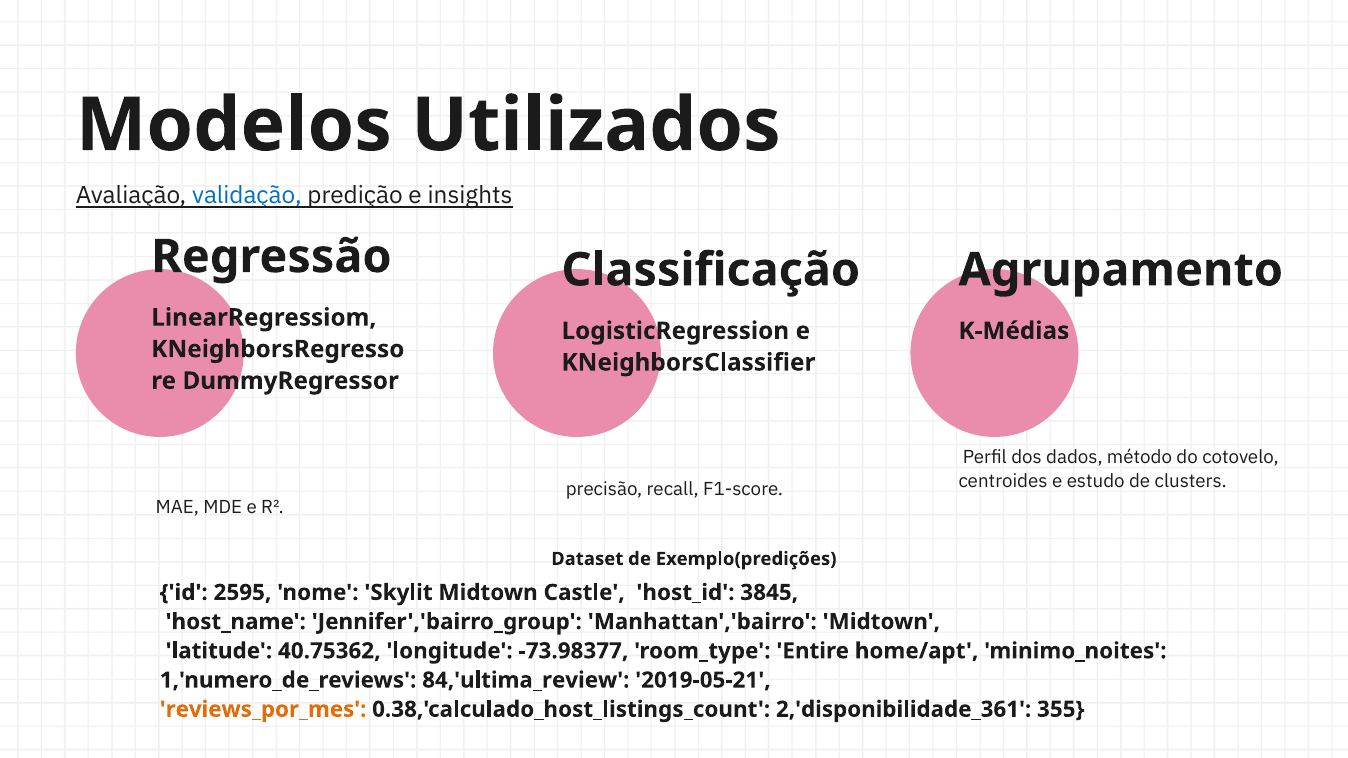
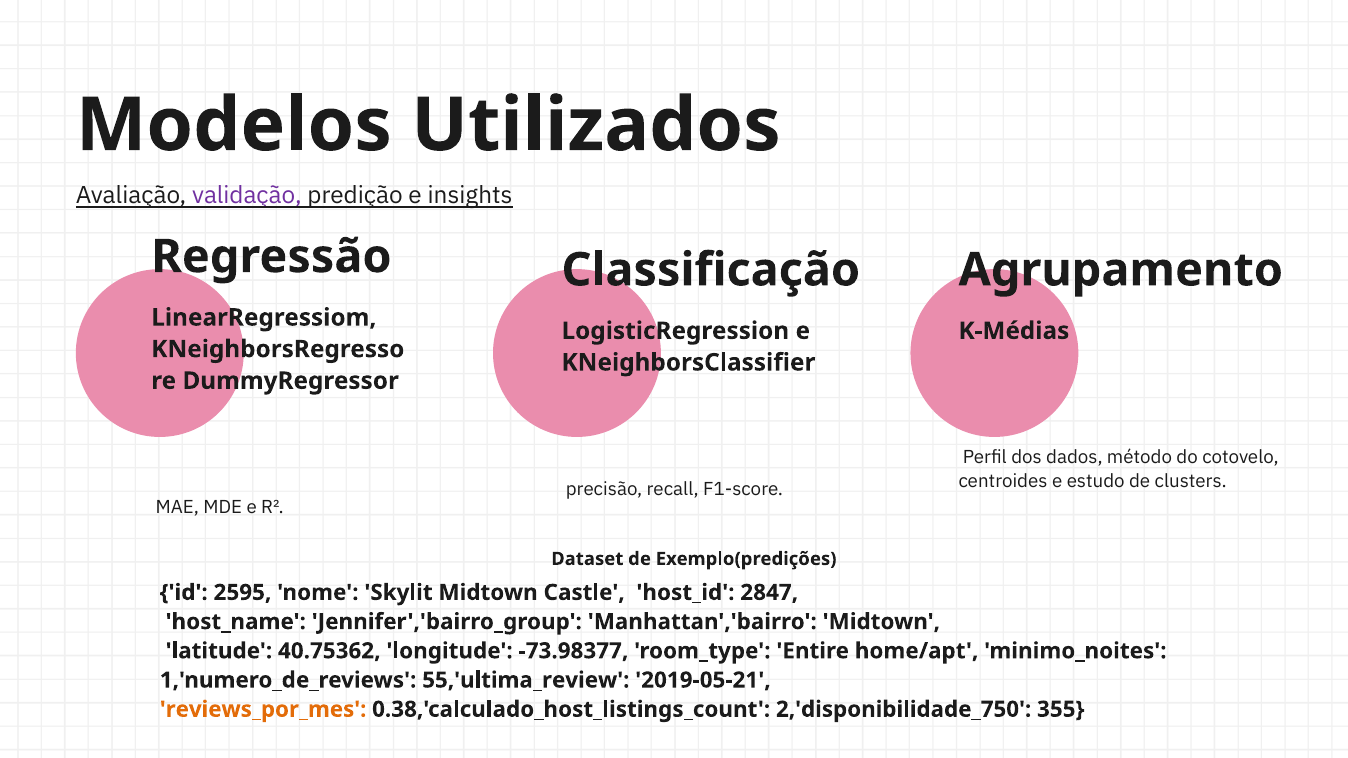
validação colour: blue -> purple
3845: 3845 -> 2847
84,'ultima_review: 84,'ultima_review -> 55,'ultima_review
2,'disponibilidade_361: 2,'disponibilidade_361 -> 2,'disponibilidade_750
